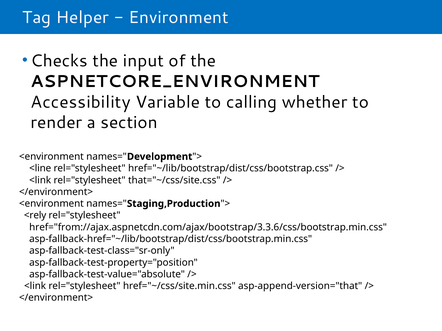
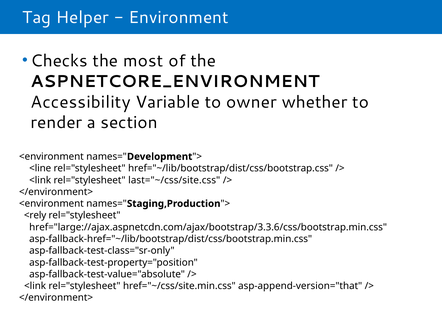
input: input -> most
calling: calling -> owner
that="~/css/site.css: that="~/css/site.css -> last="~/css/site.css
href="from://ajax.aspnetcdn.com/ajax/bootstrap/3.3.6/css/bootstrap.min.css: href="from://ajax.aspnetcdn.com/ajax/bootstrap/3.3.6/css/bootstrap.min.css -> href="large://ajax.aspnetcdn.com/ajax/bootstrap/3.3.6/css/bootstrap.min.css
